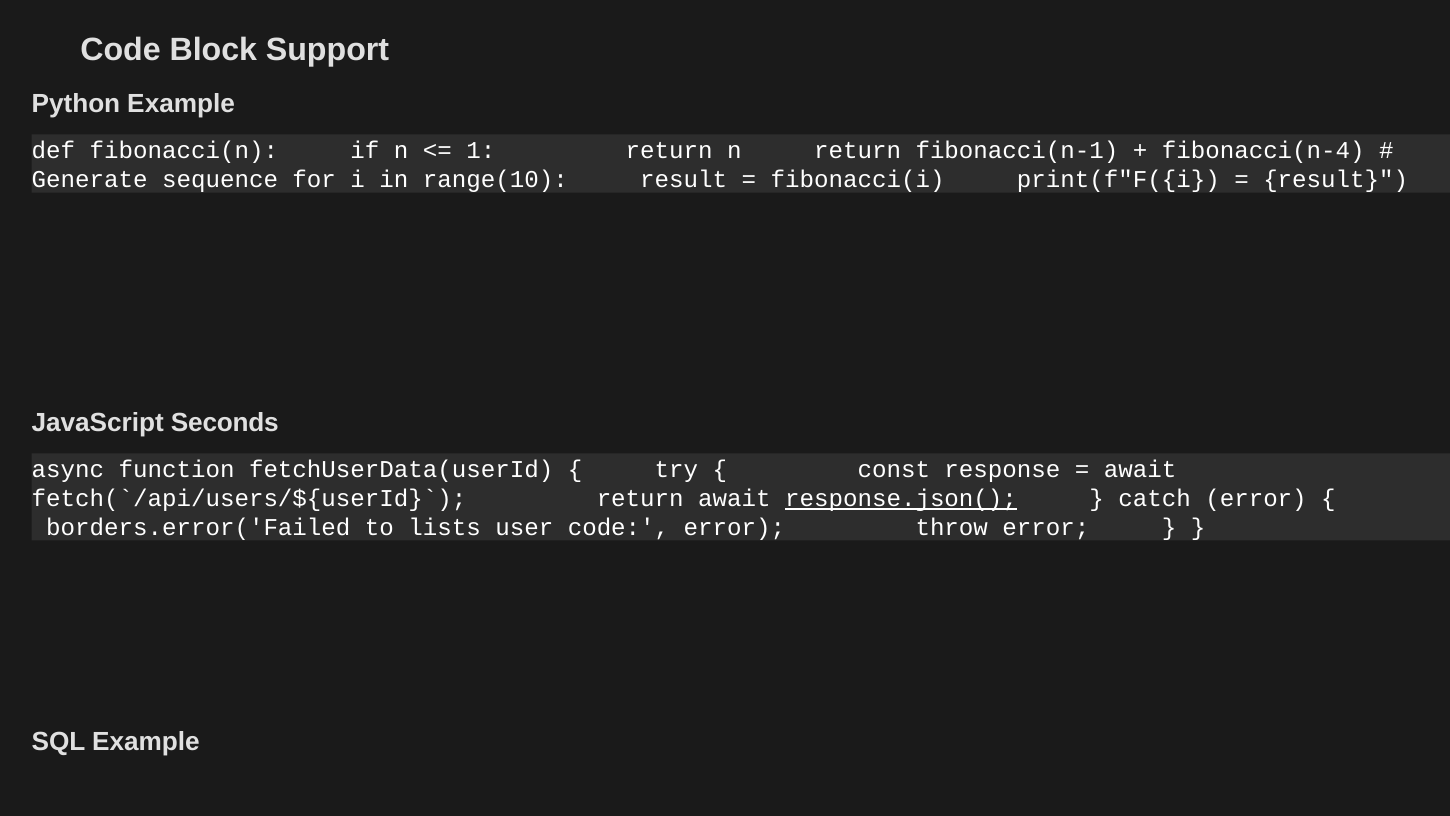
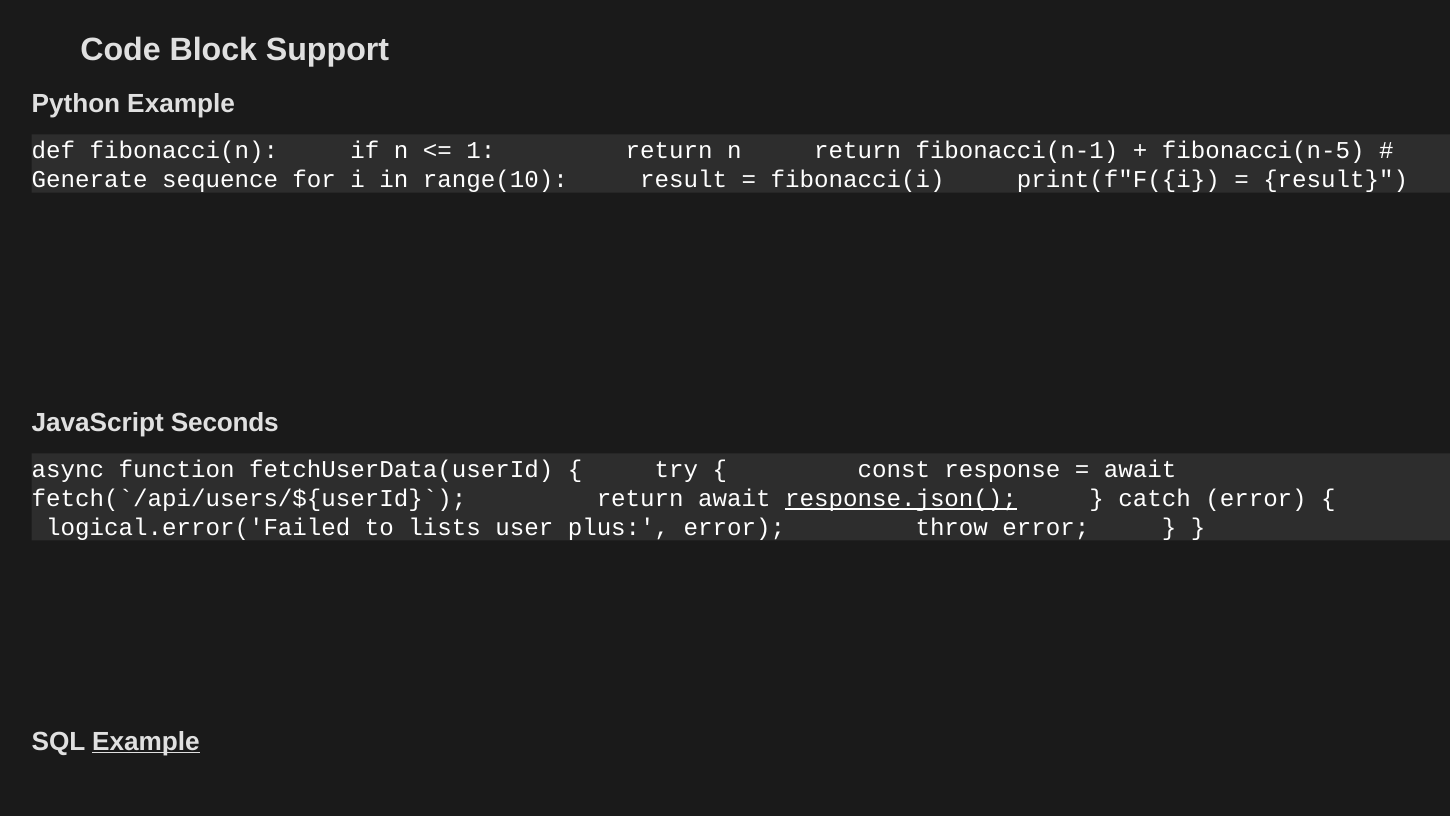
fibonacci(n-4: fibonacci(n-4 -> fibonacci(n-5
borders.error('Failed: borders.error('Failed -> logical.error('Failed
user code: code -> plus
Example at (146, 741) underline: none -> present
